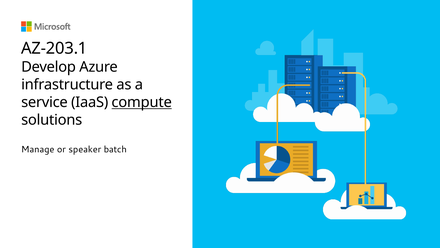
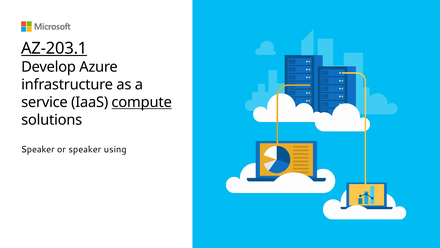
AZ-203.1 underline: none -> present
Manage at (38, 149): Manage -> Speaker
batch: batch -> using
